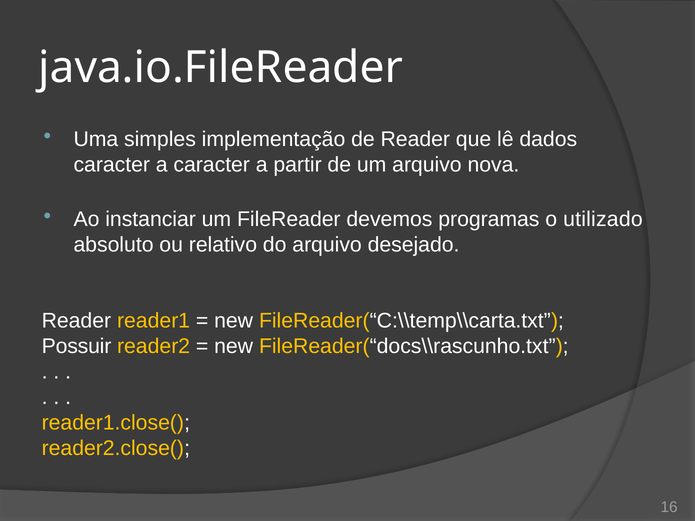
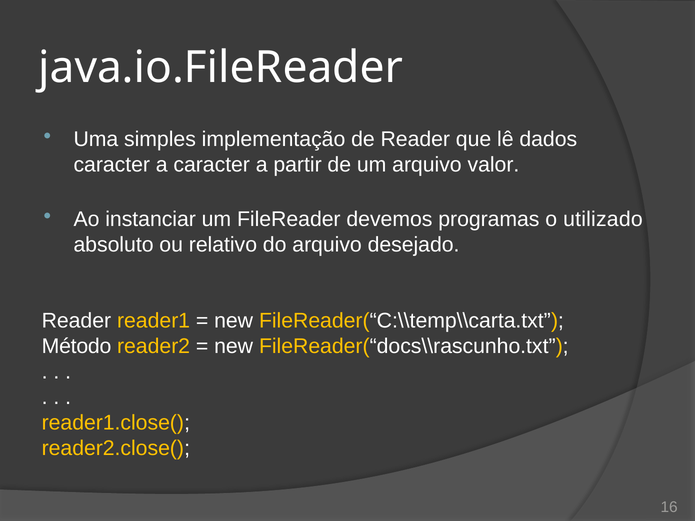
nova: nova -> valor
Possuir: Possuir -> Método
